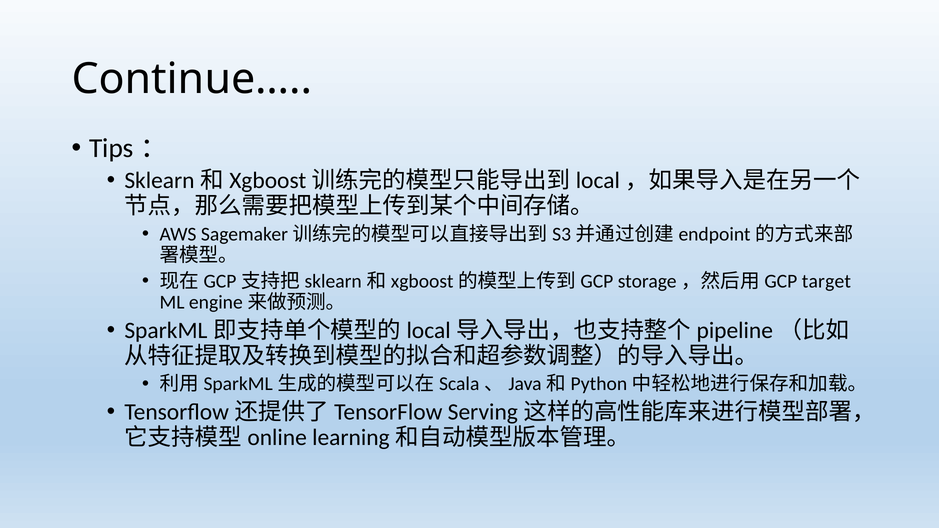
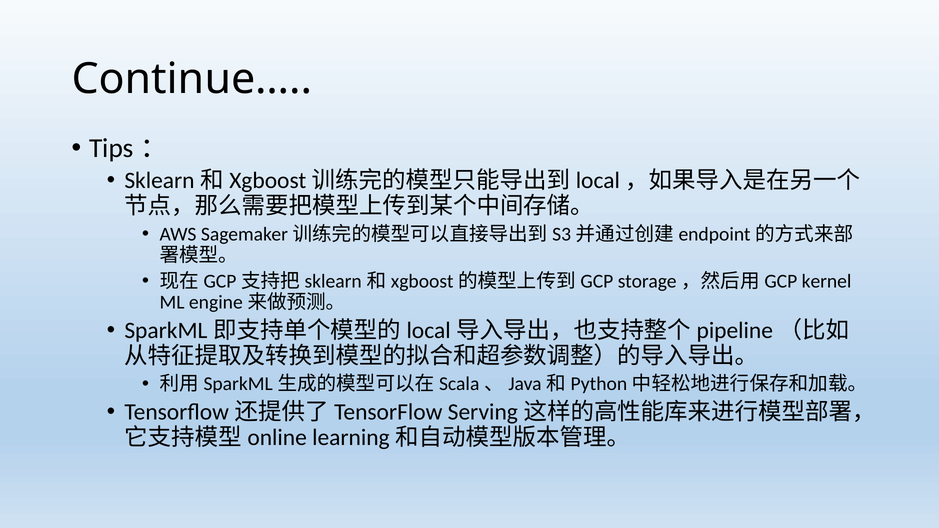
target: target -> kernel
